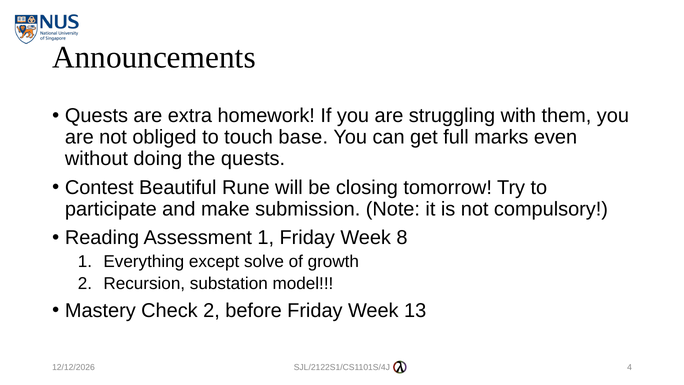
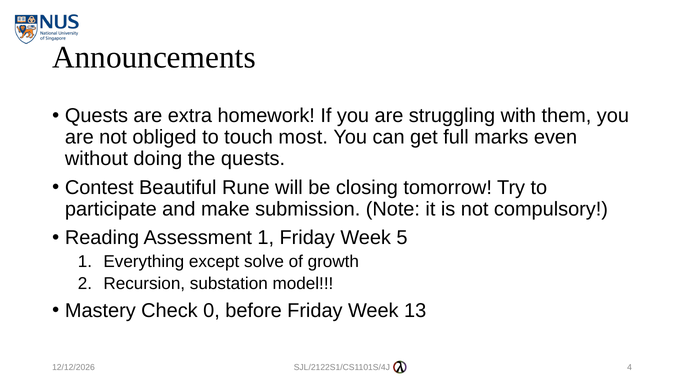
base: base -> most
8: 8 -> 5
Check 2: 2 -> 0
